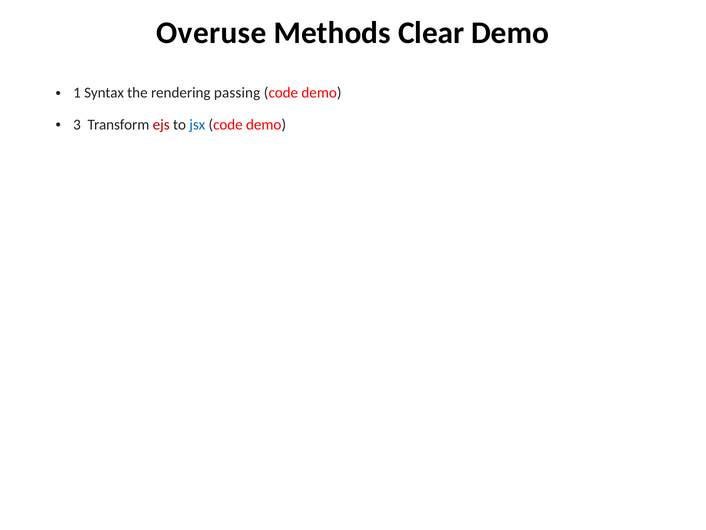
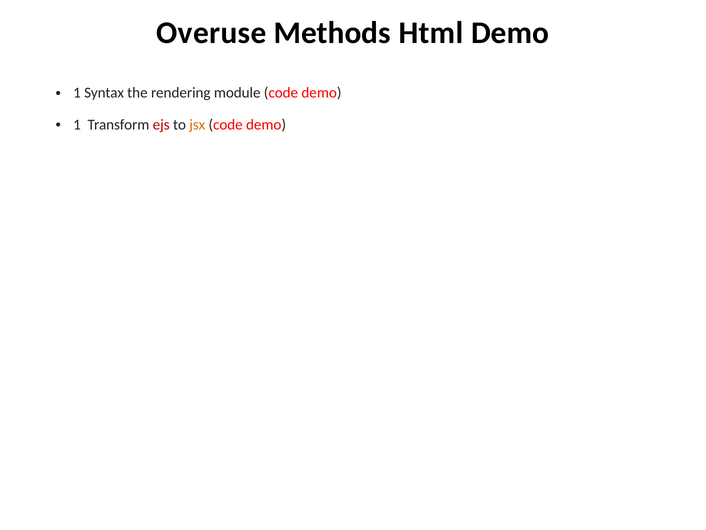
Clear: Clear -> Html
passing: passing -> module
3 at (77, 125): 3 -> 1
jsx colour: blue -> orange
